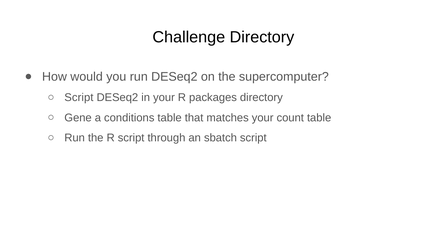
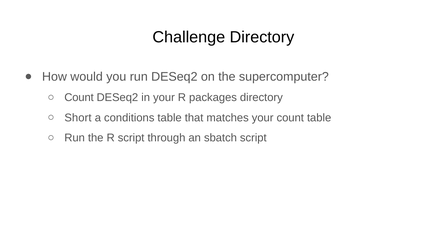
Script at (79, 97): Script -> Count
Gene: Gene -> Short
